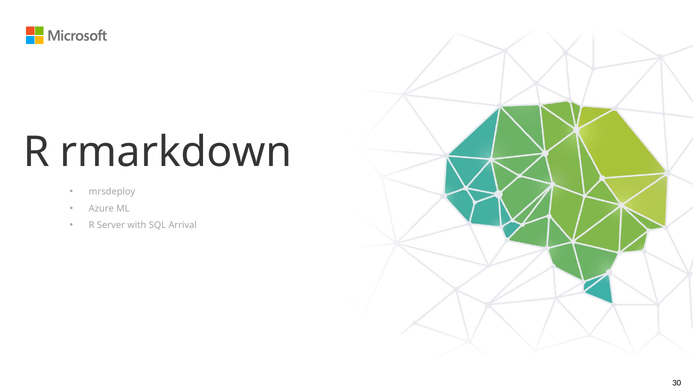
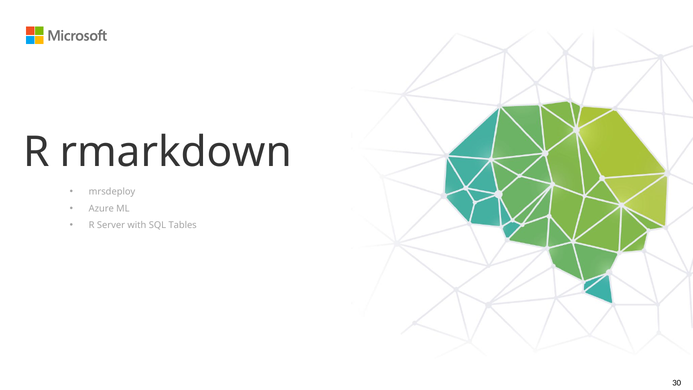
Arrival: Arrival -> Tables
